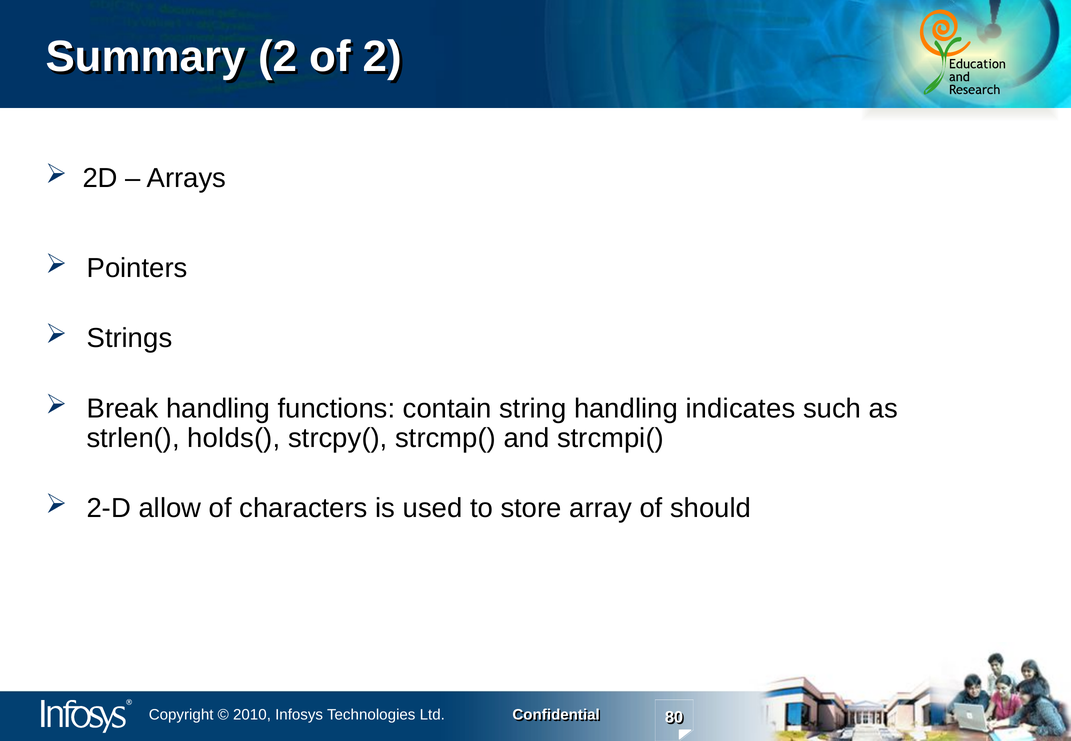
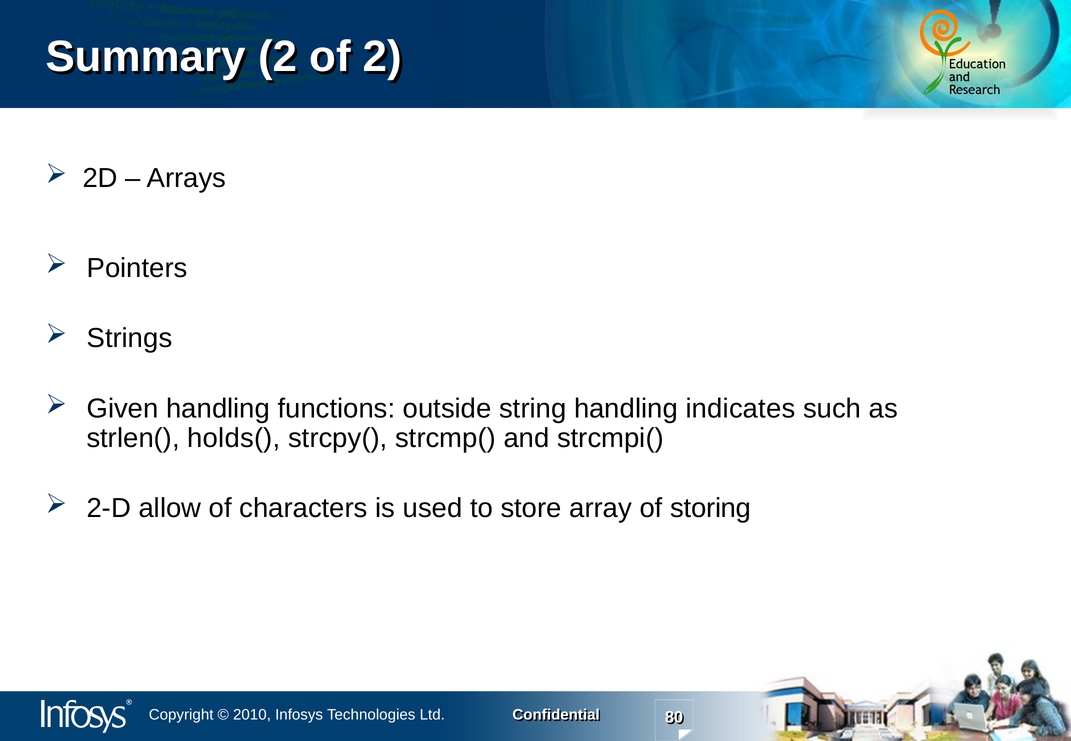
Break: Break -> Given
contain: contain -> outside
should: should -> storing
